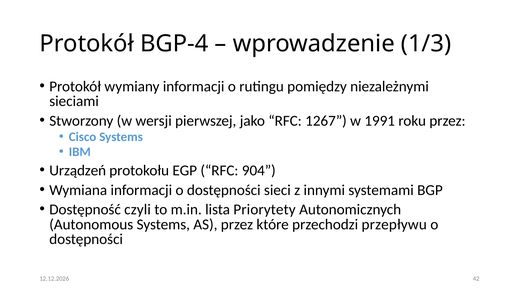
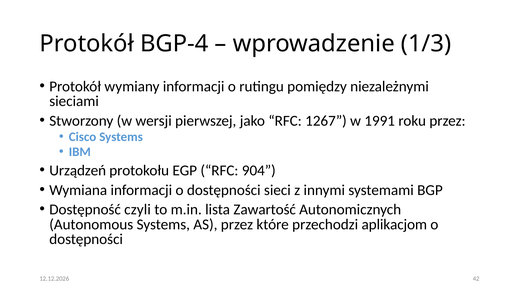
Priorytety: Priorytety -> Zawartość
przepływu: przepływu -> aplikacjom
